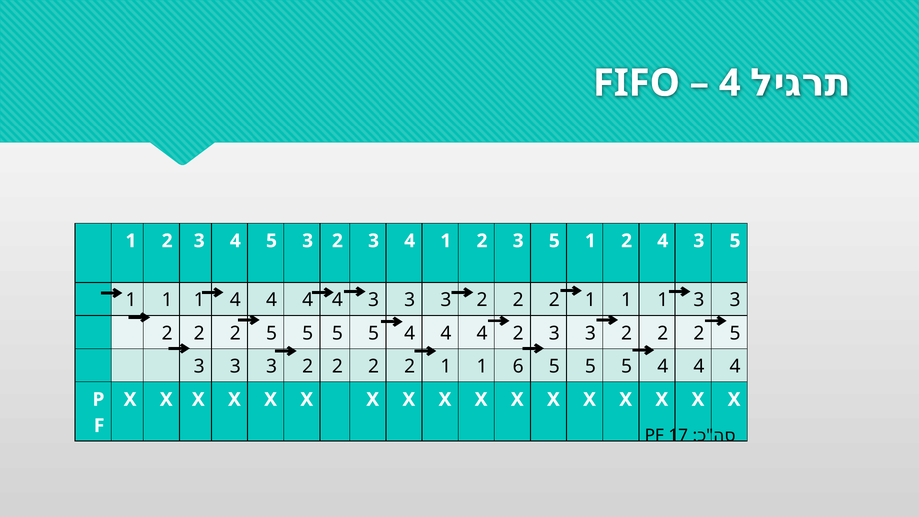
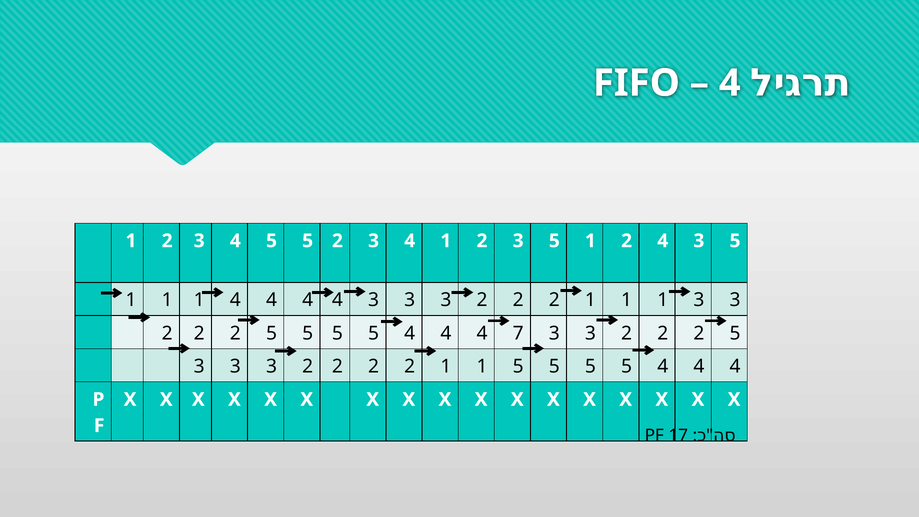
4 5 3: 3 -> 5
4 2: 2 -> 7
1 6: 6 -> 5
